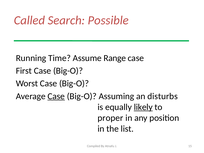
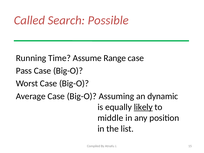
First: First -> Pass
Case at (56, 96) underline: present -> none
disturbs: disturbs -> dynamic
proper: proper -> middle
